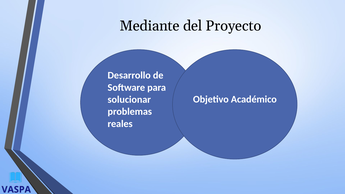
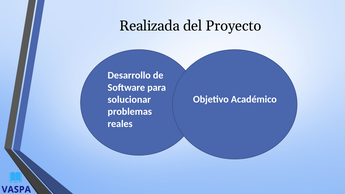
Mediante: Mediante -> Realizada
